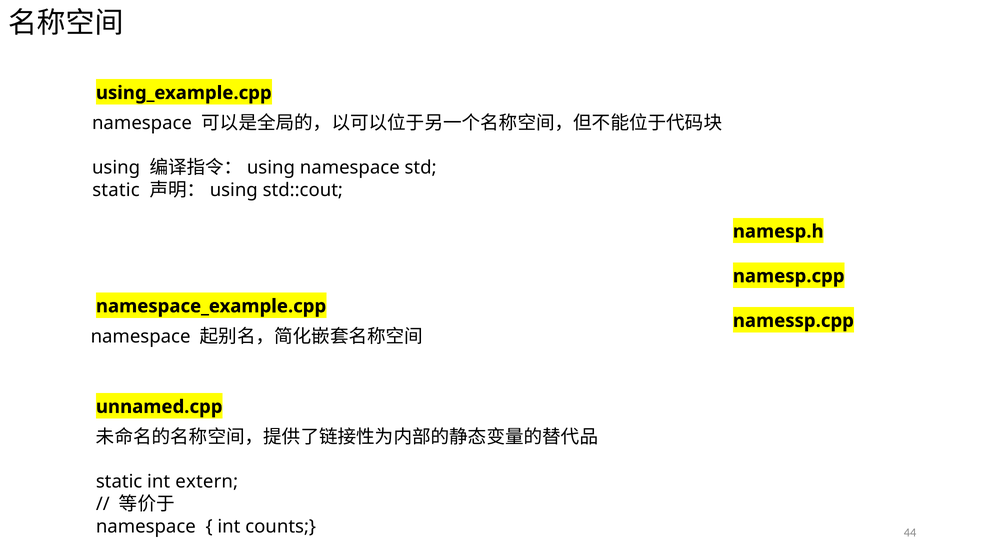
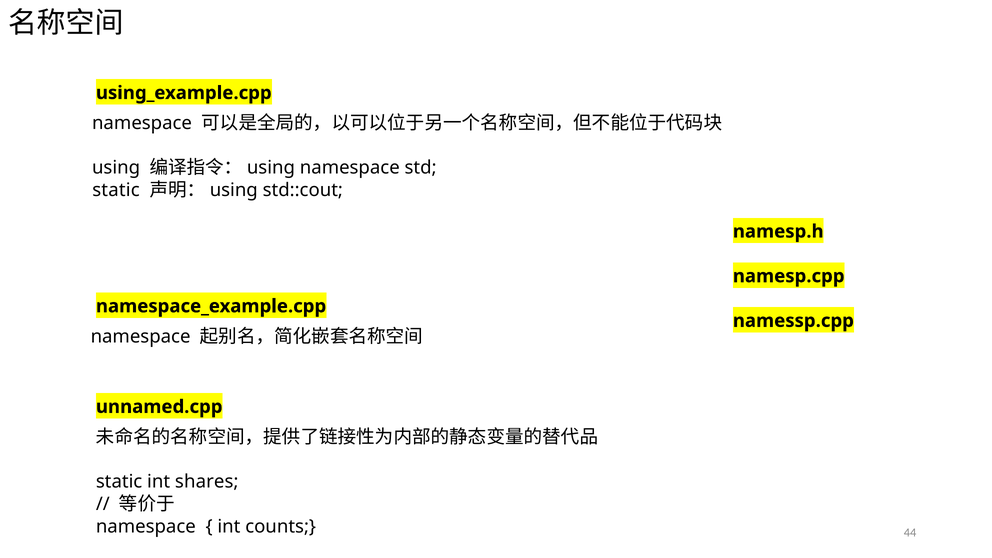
extern: extern -> shares
